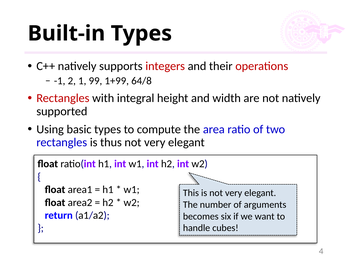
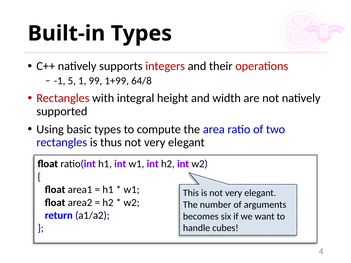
2: 2 -> 5
